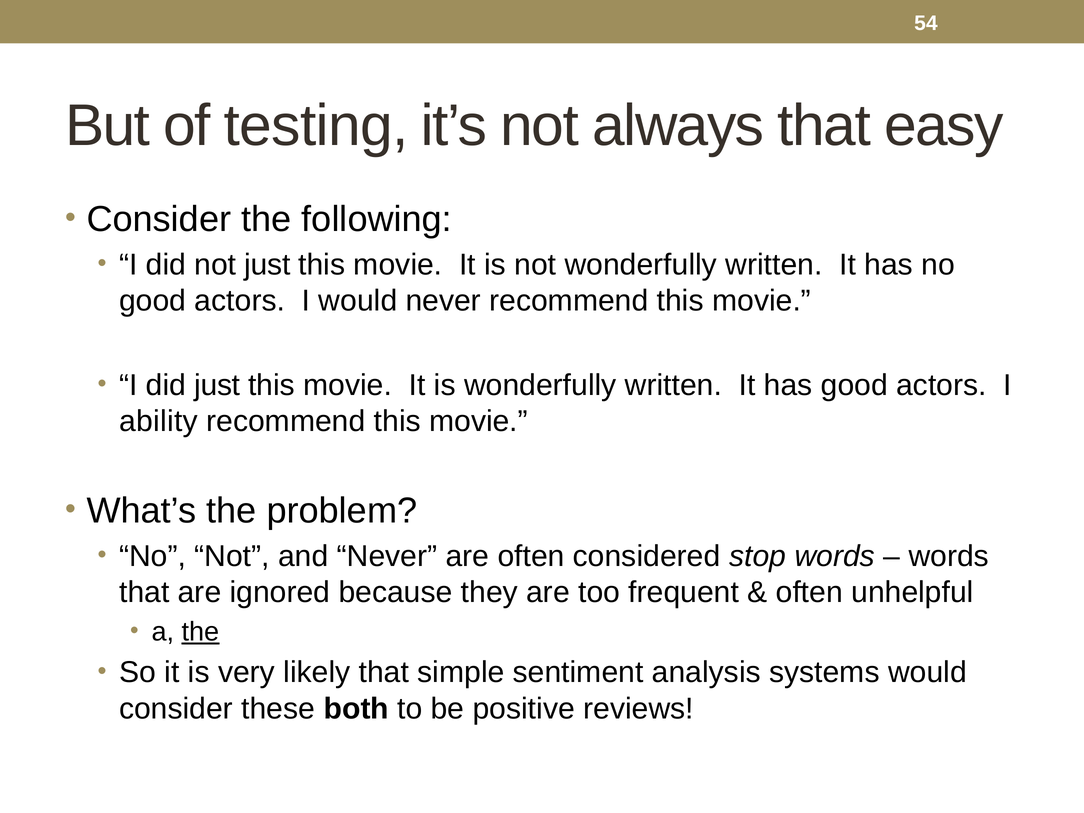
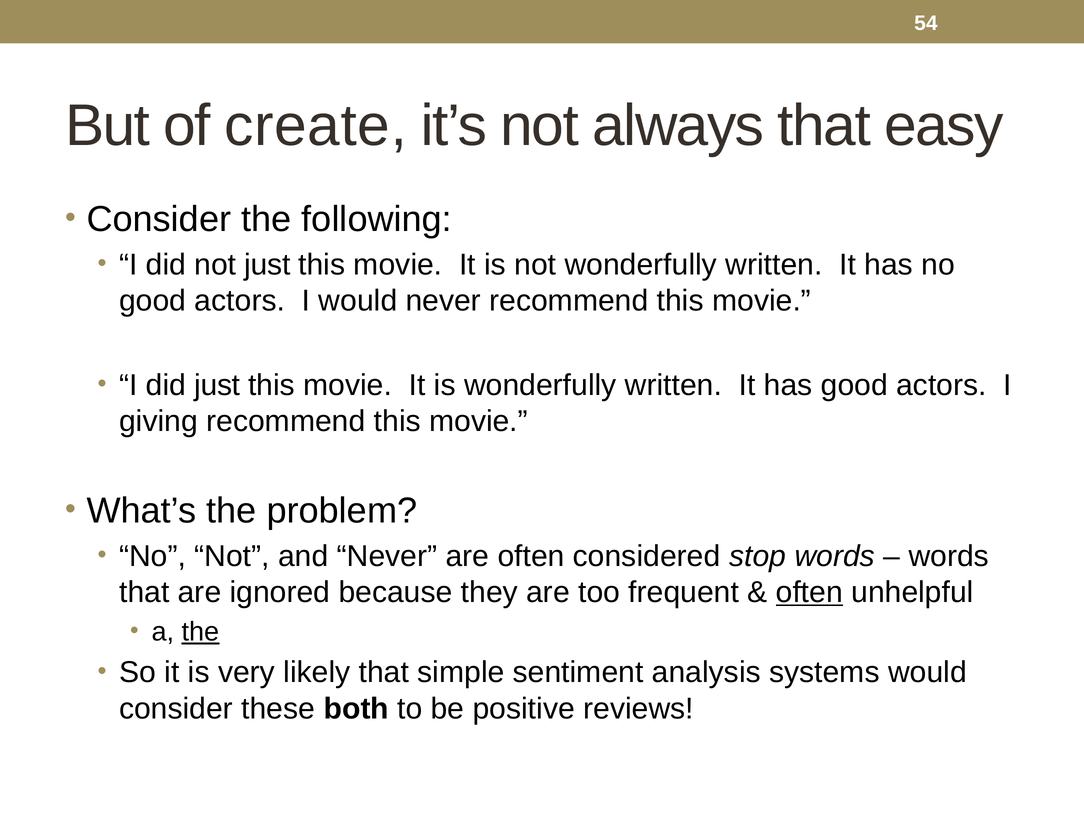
testing: testing -> create
ability: ability -> giving
often at (809, 592) underline: none -> present
